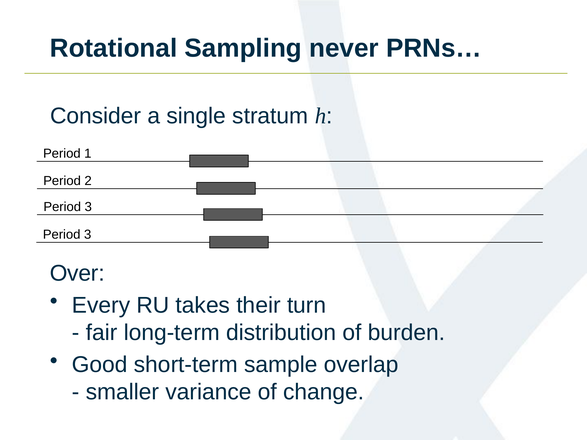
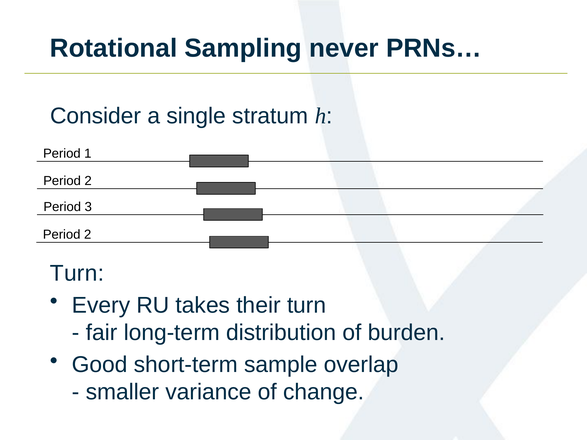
3 at (88, 235): 3 -> 2
Over at (77, 273): Over -> Turn
